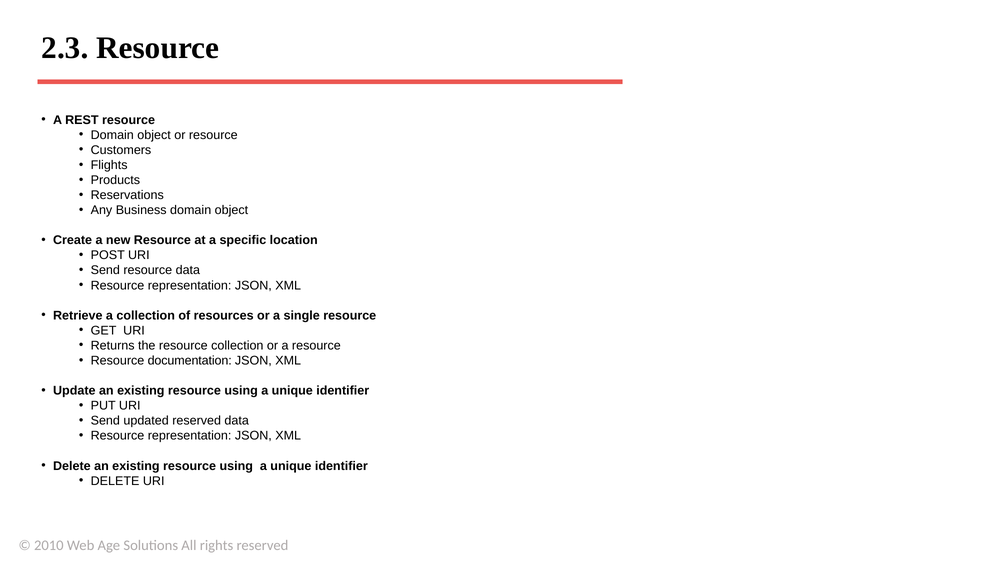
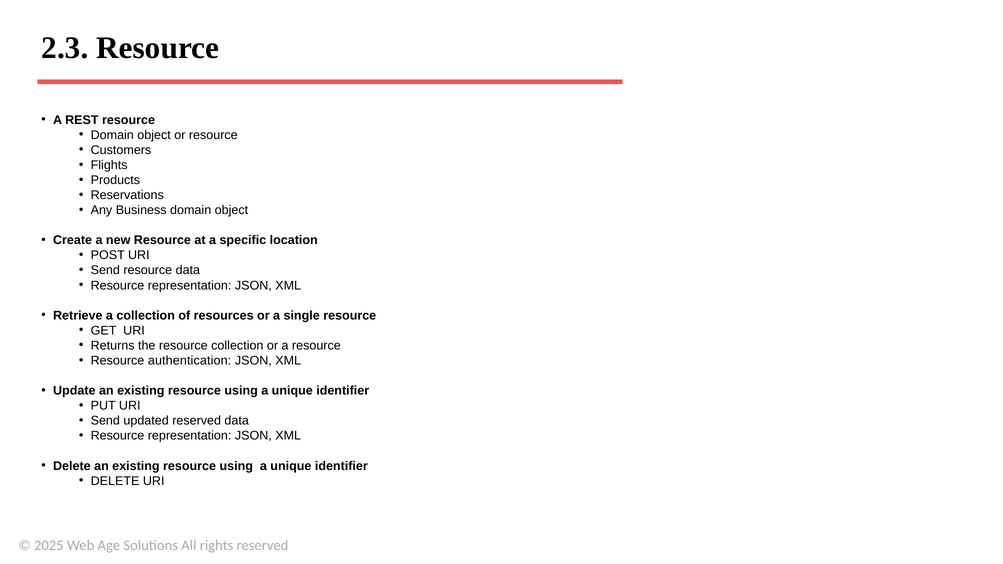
documentation: documentation -> authentication
2010: 2010 -> 2025
